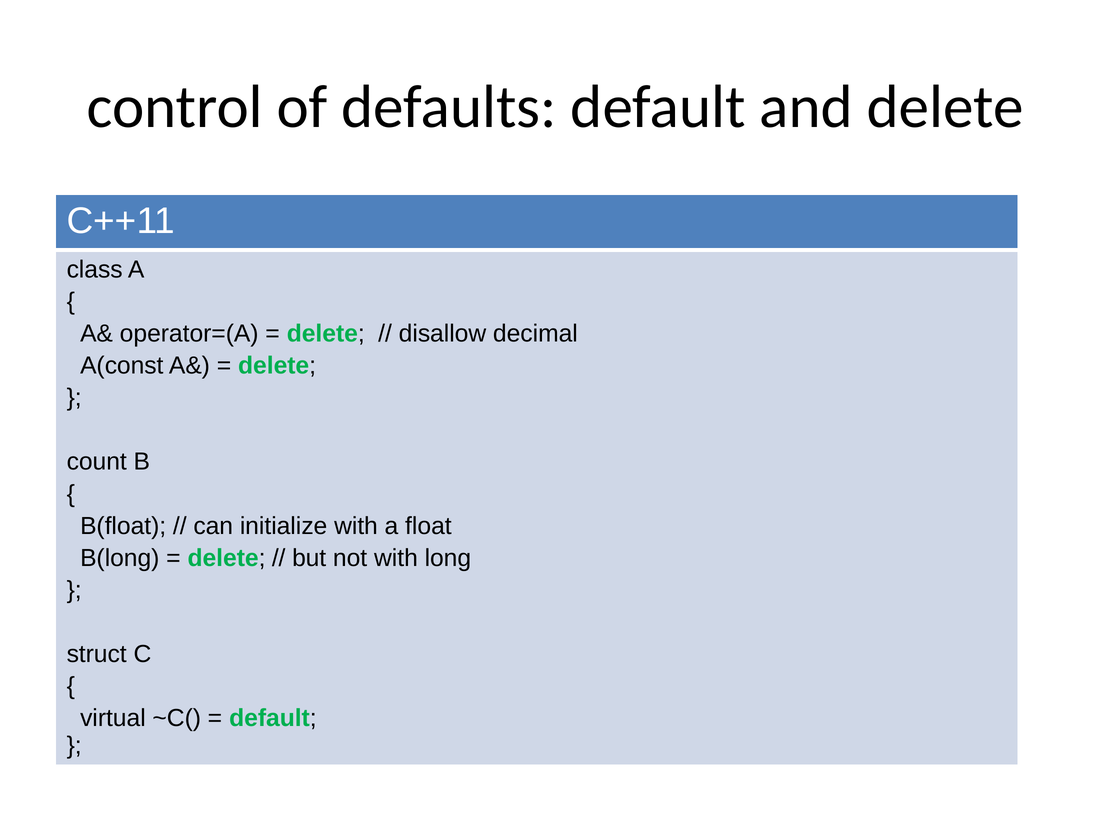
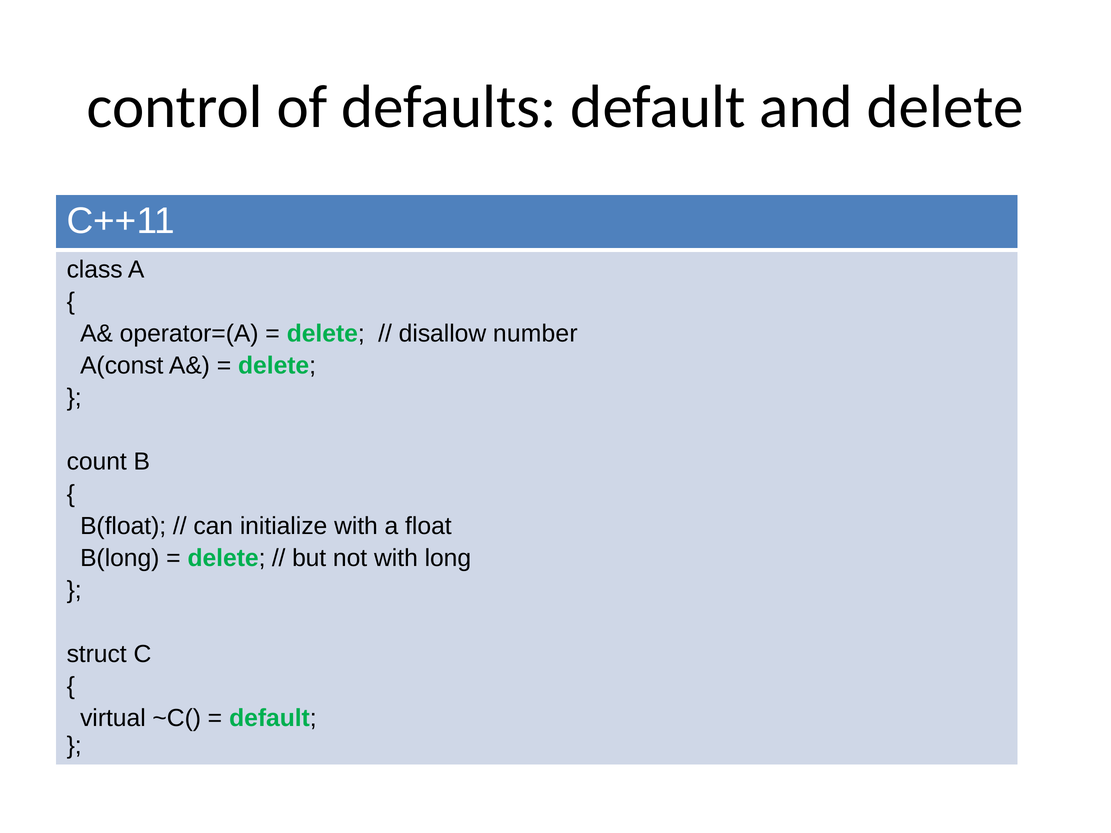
decimal: decimal -> number
